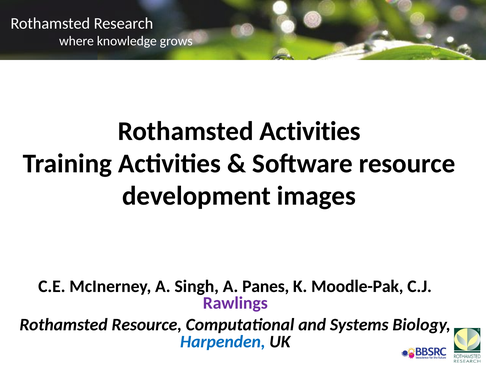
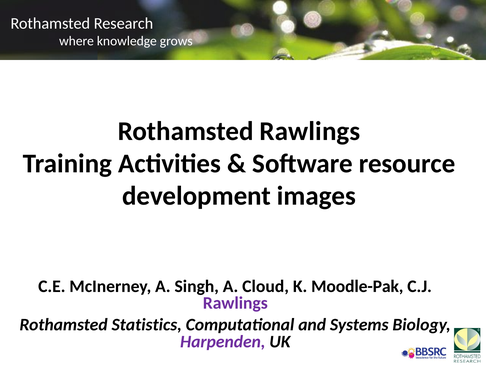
Rothamsted Activities: Activities -> Rawlings
Panes: Panes -> Cloud
Rothamsted Resource: Resource -> Statistics
Harpenden colour: blue -> purple
